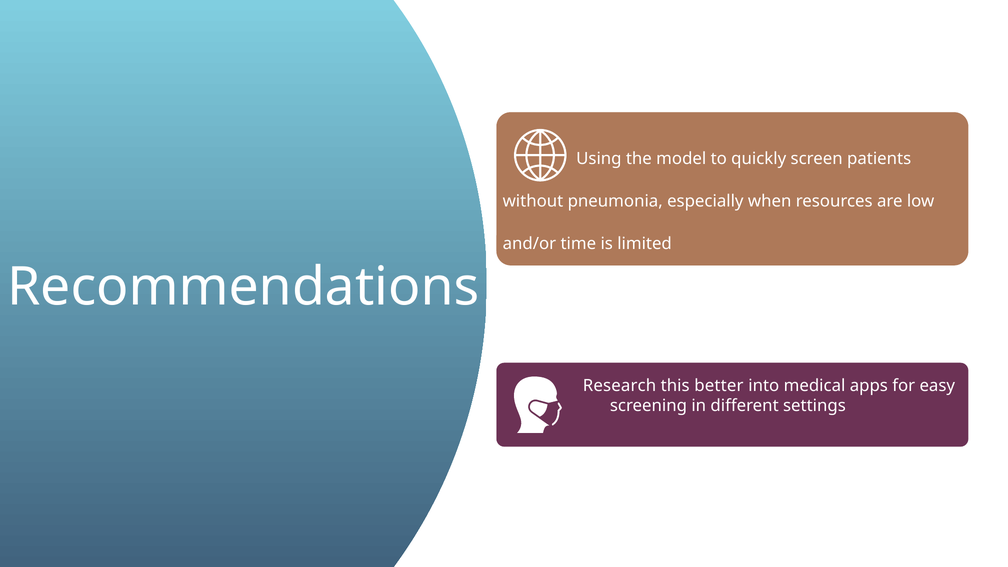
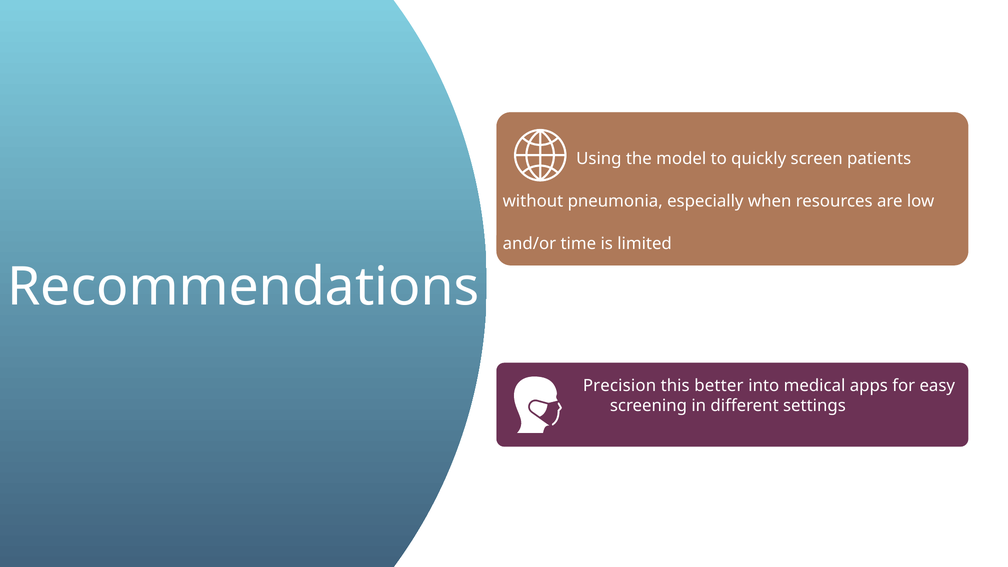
Research: Research -> Precision
